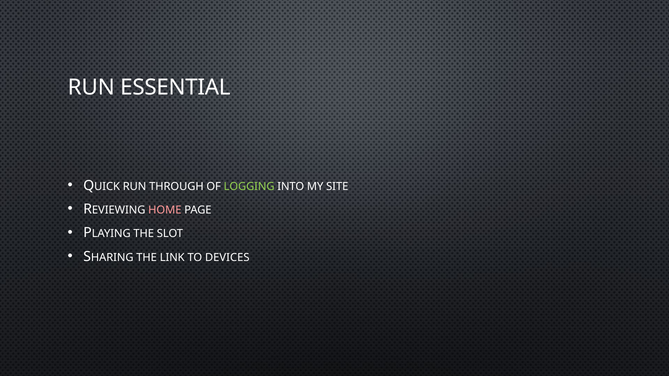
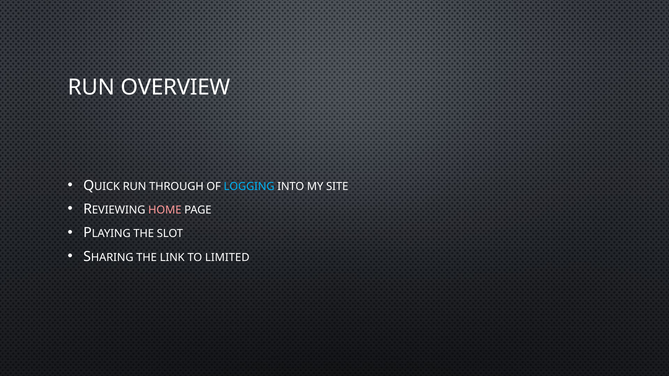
ESSENTIAL: ESSENTIAL -> OVERVIEW
LOGGING colour: light green -> light blue
DEVICES: DEVICES -> LIMITED
